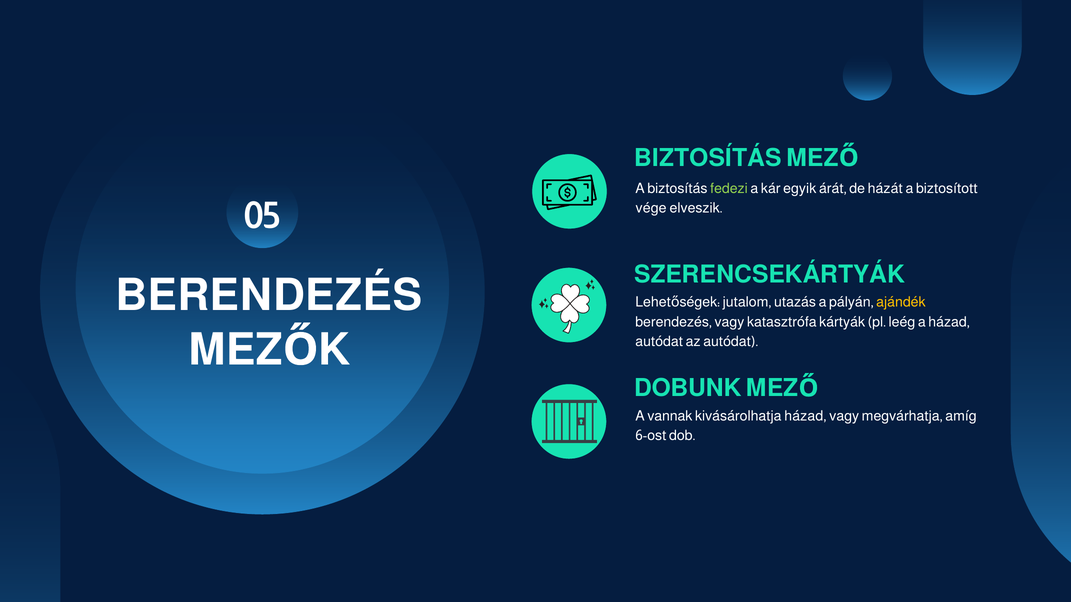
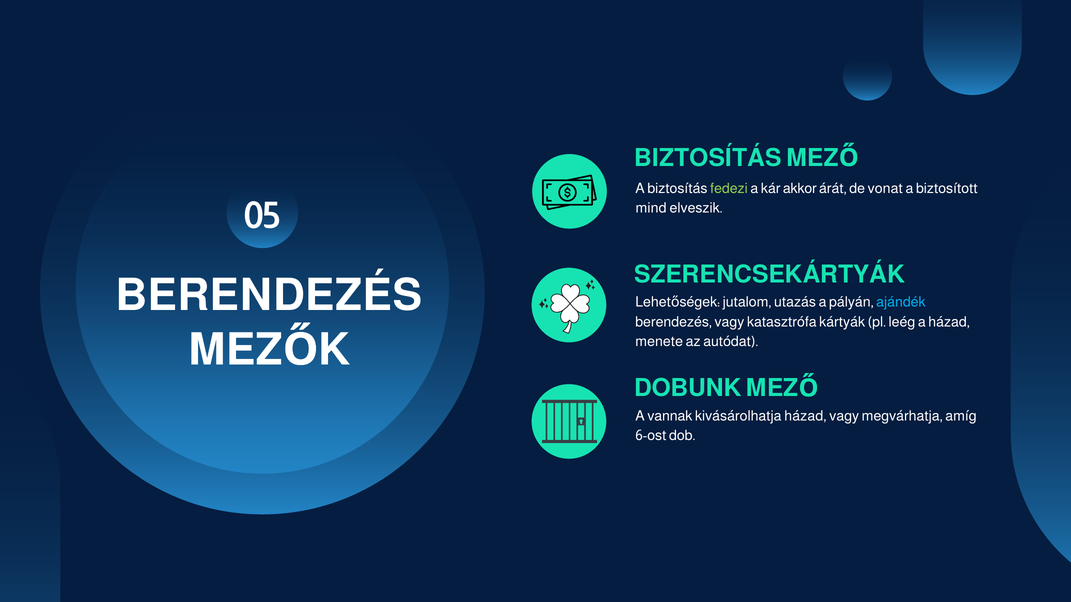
egyik: egyik -> akkor
házát: házát -> vonat
vége: vége -> mind
ajándék colour: yellow -> light blue
autódat at (659, 342): autódat -> menete
